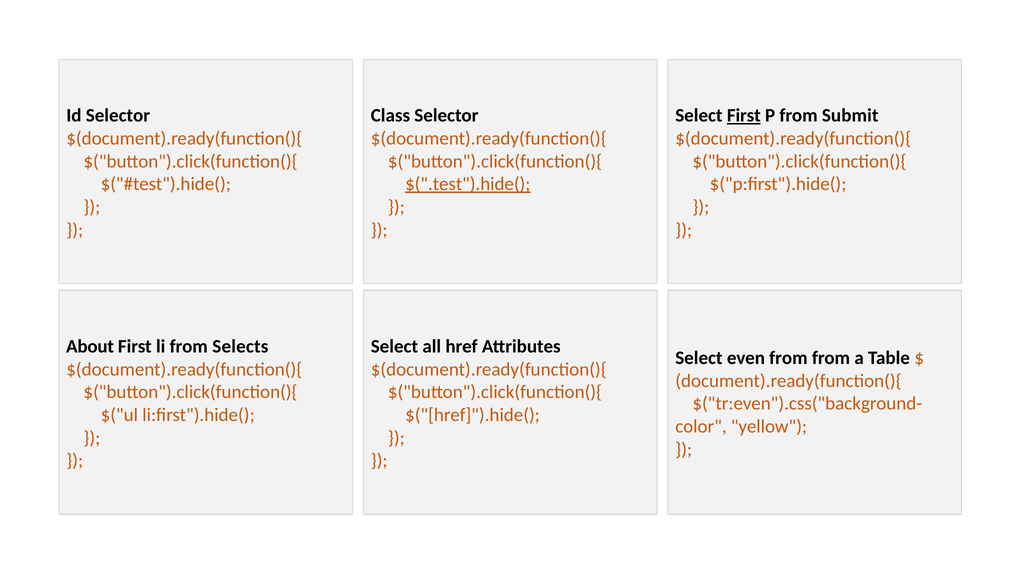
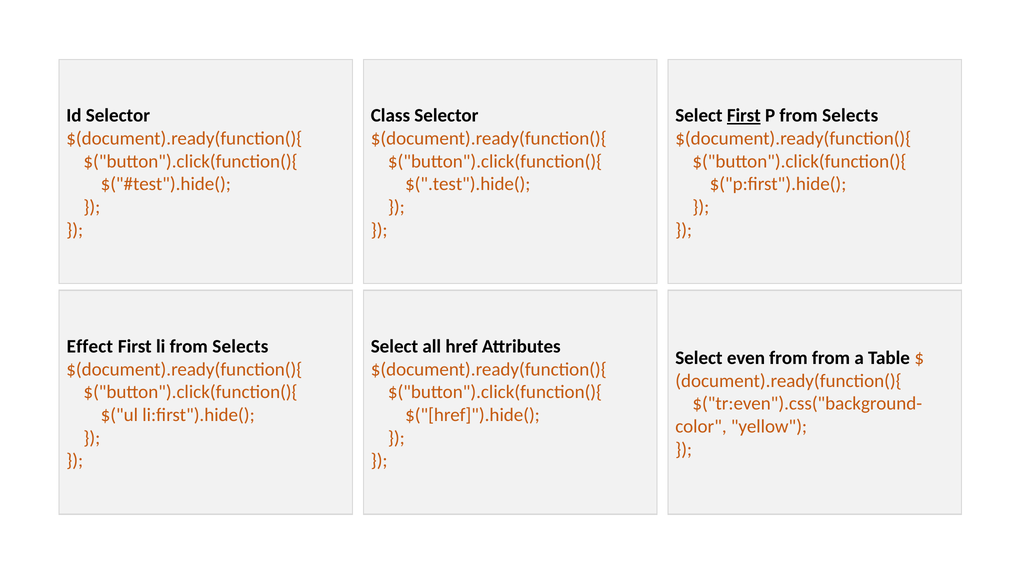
P from Submit: Submit -> Selects
$(".test").hide( underline: present -> none
About: About -> Effect
